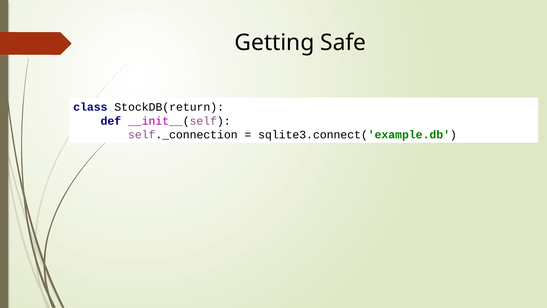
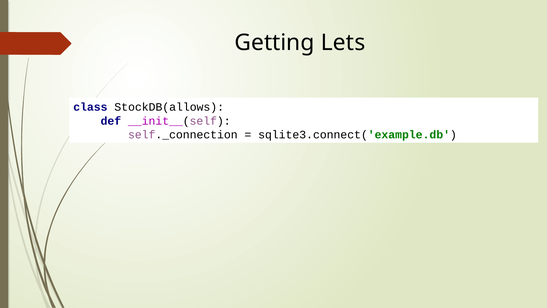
Safe: Safe -> Lets
StockDB(return: StockDB(return -> StockDB(allows
